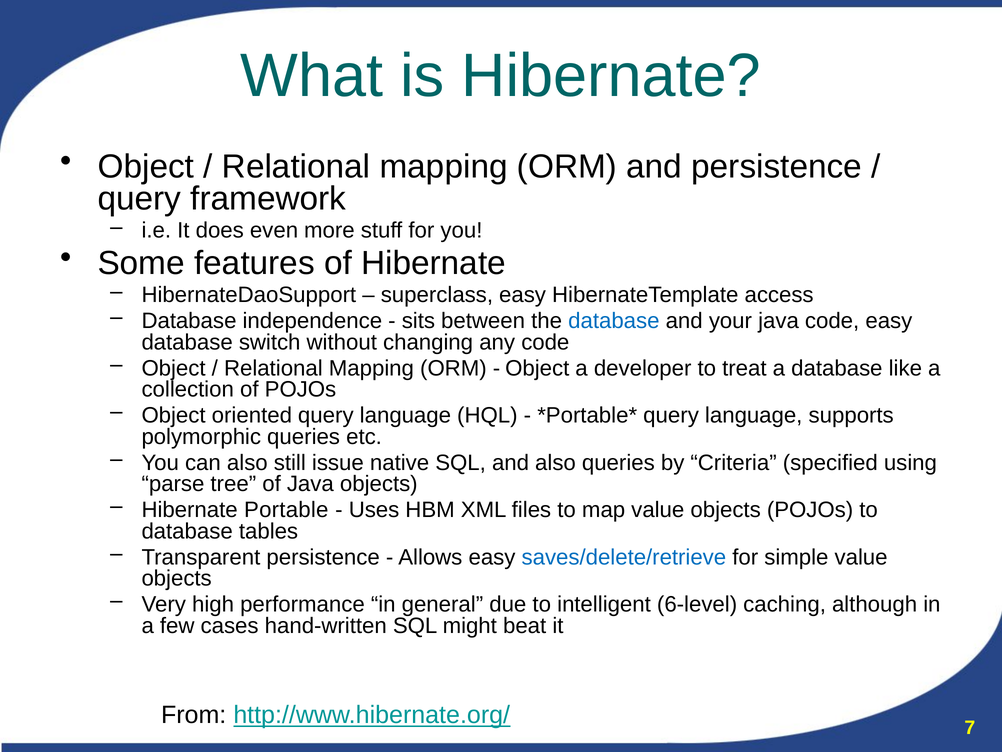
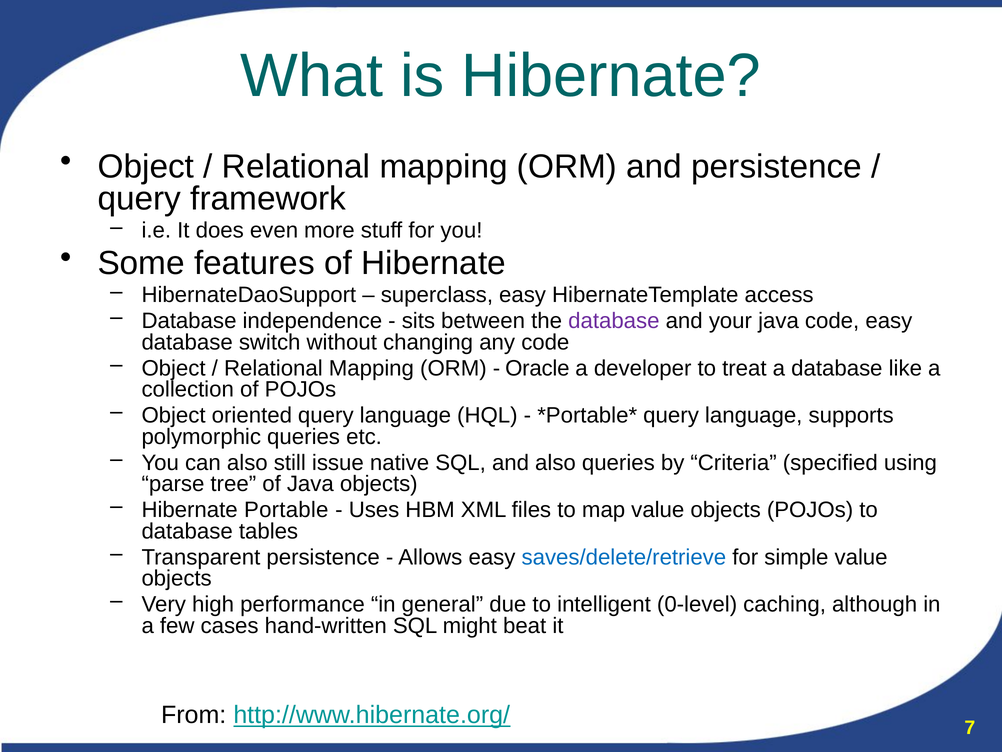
database at (614, 321) colour: blue -> purple
Object at (537, 368): Object -> Oracle
6-level: 6-level -> 0-level
